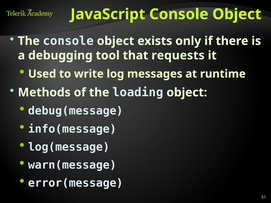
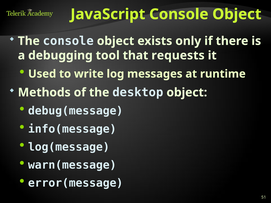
loading: loading -> desktop
